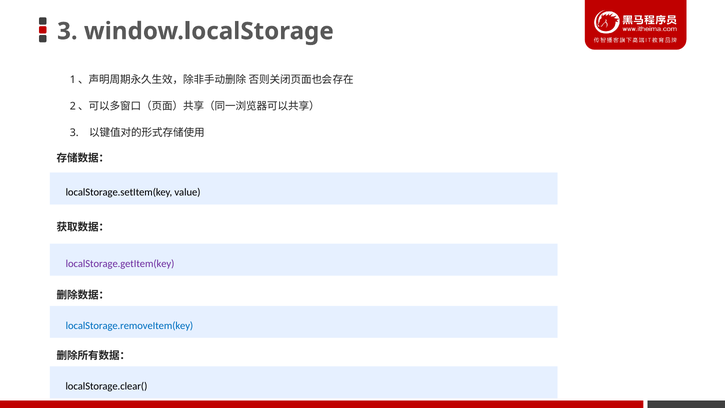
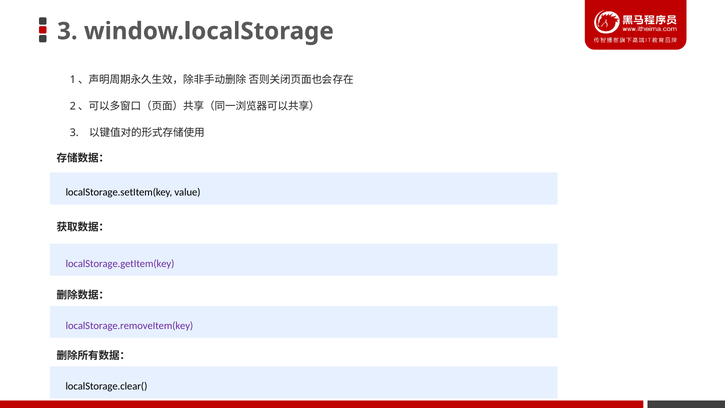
localStorage.removeItem(key colour: blue -> purple
